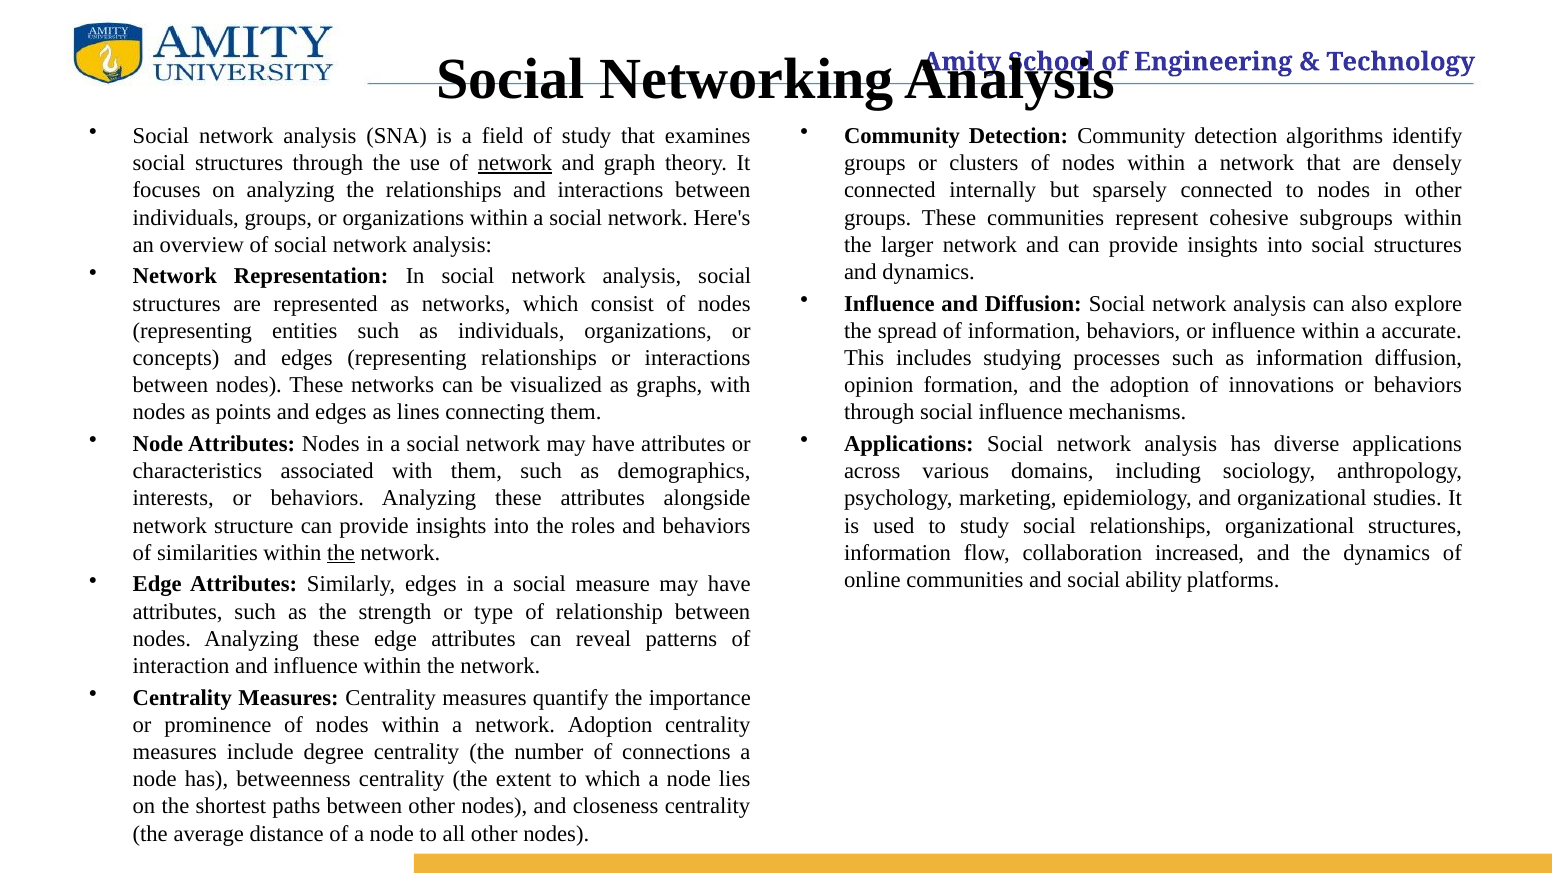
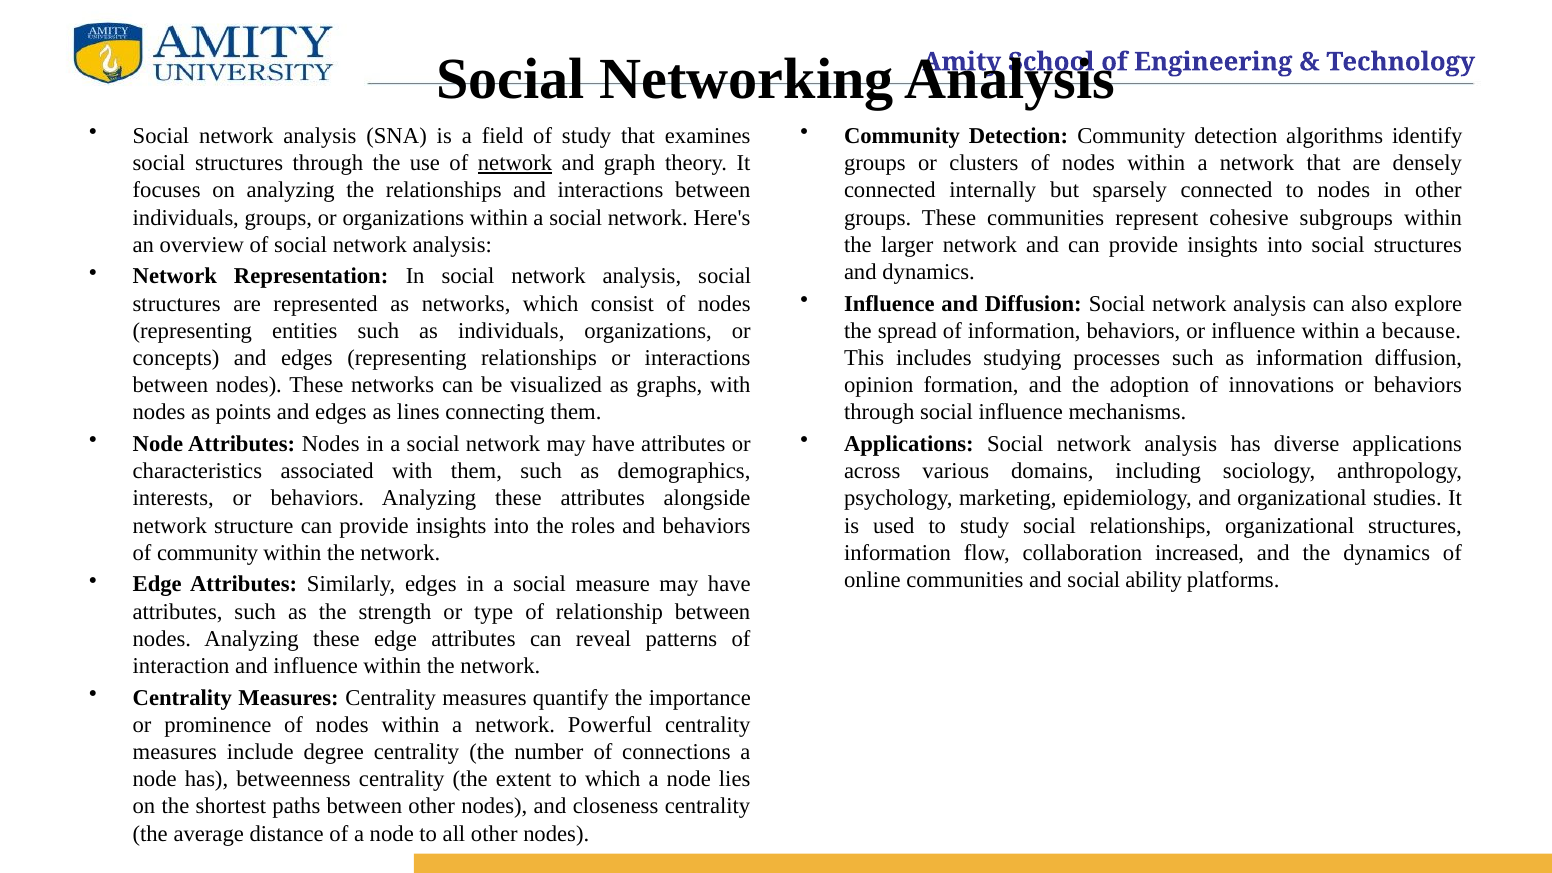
accurate: accurate -> because
of similarities: similarities -> community
the at (341, 553) underline: present -> none
network Adoption: Adoption -> Powerful
